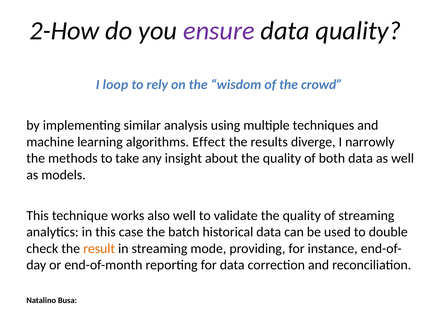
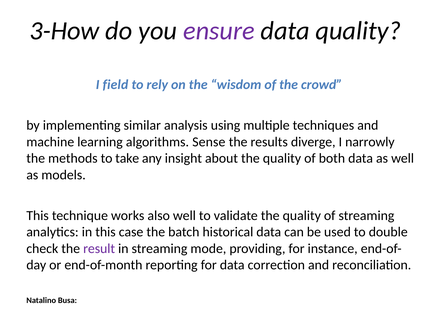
2-How: 2-How -> 3-How
loop: loop -> field
Effect: Effect -> Sense
result colour: orange -> purple
